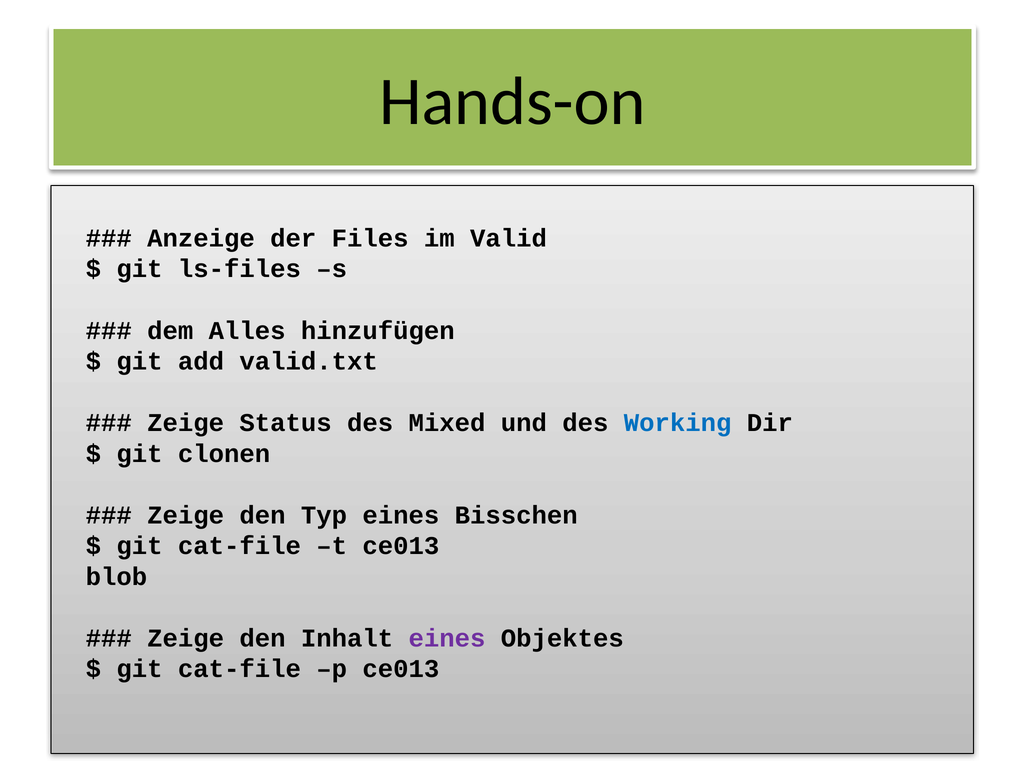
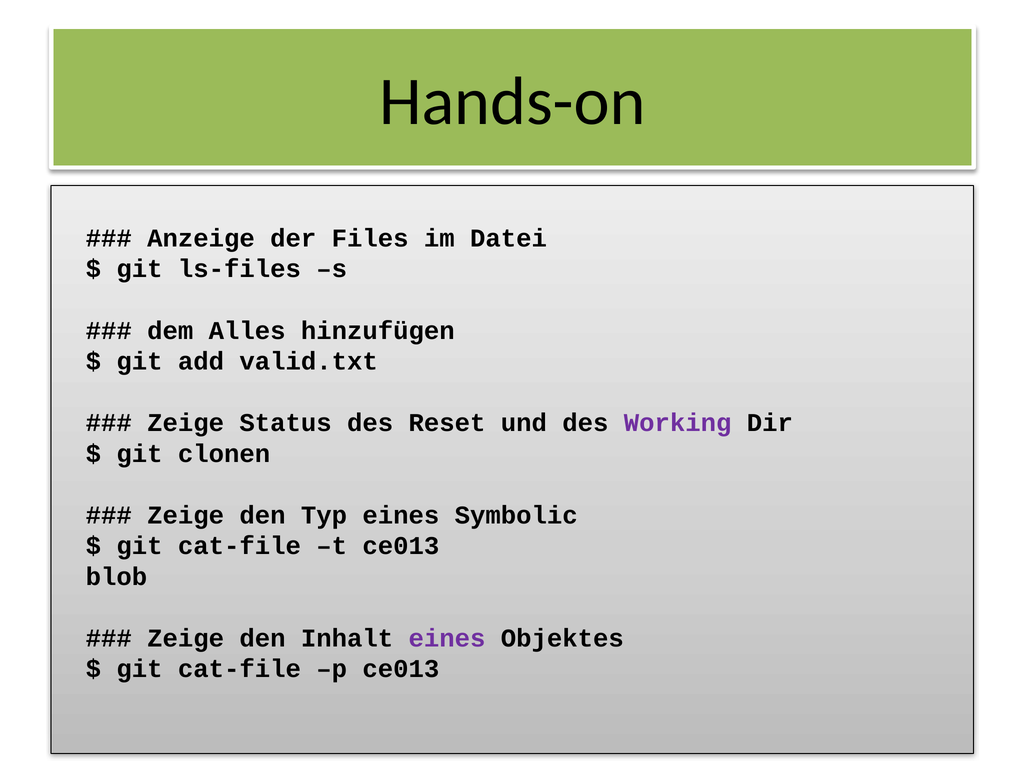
Valid: Valid -> Datei
Mixed: Mixed -> Reset
Working colour: blue -> purple
Bisschen: Bisschen -> Symbolic
